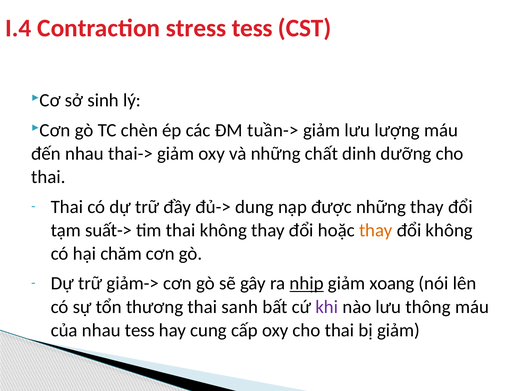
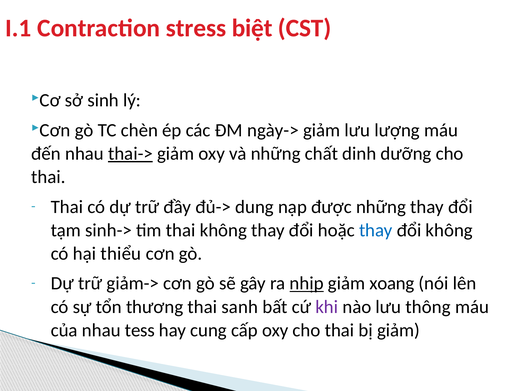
I.4: I.4 -> I.1
stress tess: tess -> biệt
tuần->: tuần-> -> ngày->
thai-> underline: none -> present
suất->: suất-> -> sinh->
thay at (376, 231) colour: orange -> blue
chăm: chăm -> thiểu
